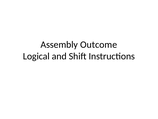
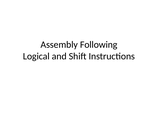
Outcome: Outcome -> Following
